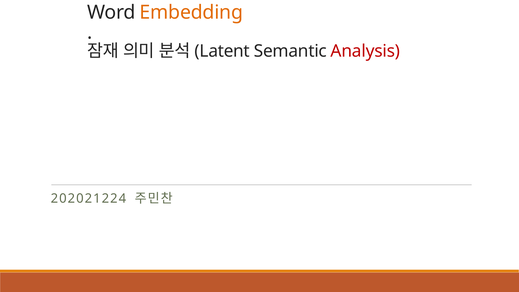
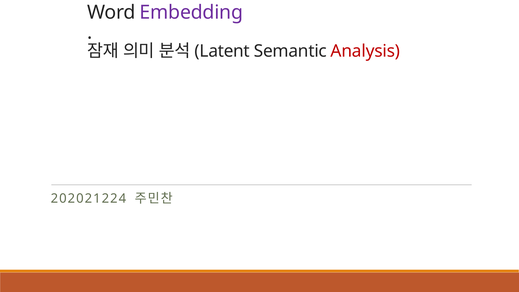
Embedding colour: orange -> purple
